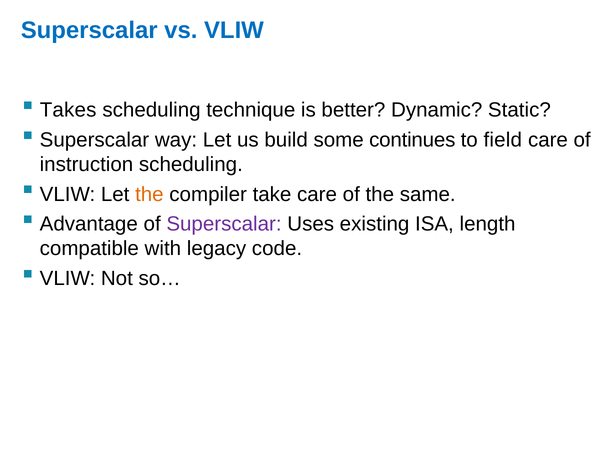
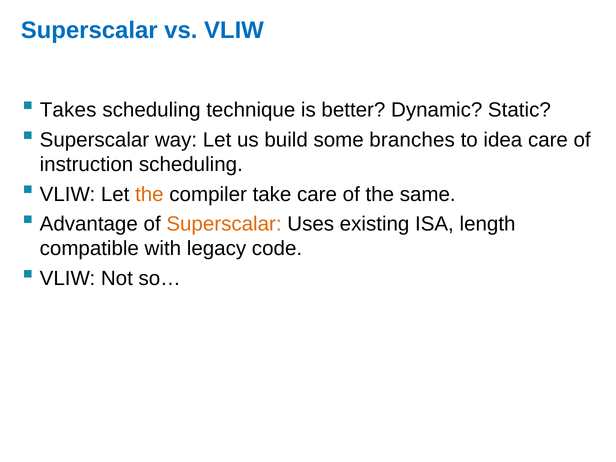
continues: continues -> branches
field: field -> idea
Superscalar at (224, 224) colour: purple -> orange
